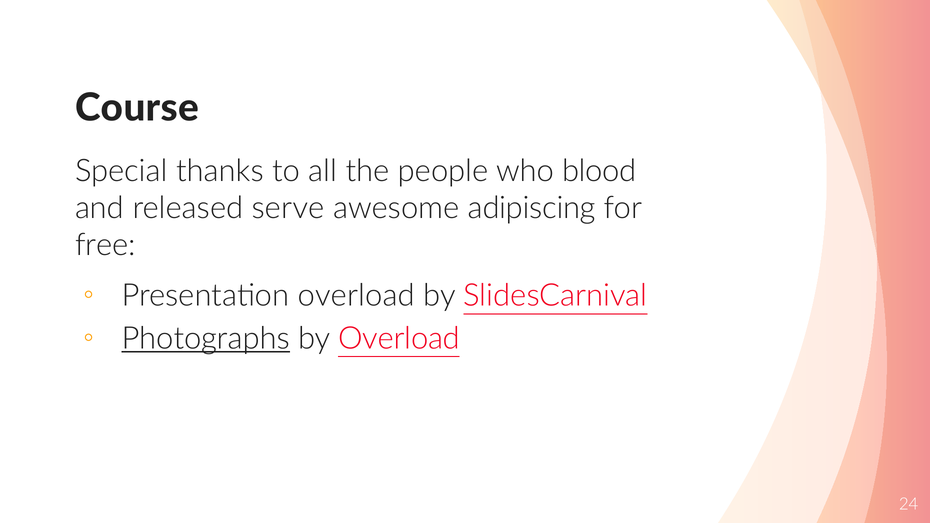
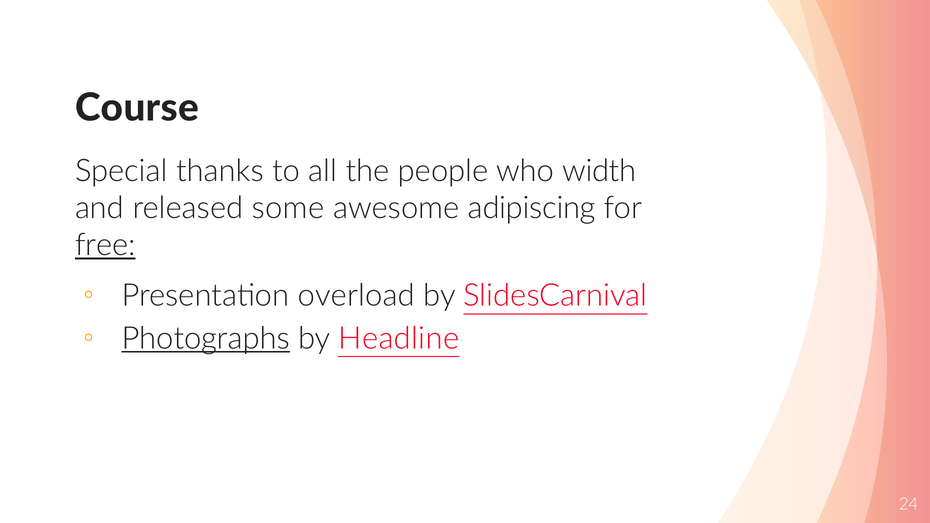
blood: blood -> width
serve: serve -> some
free underline: none -> present
by Overload: Overload -> Headline
